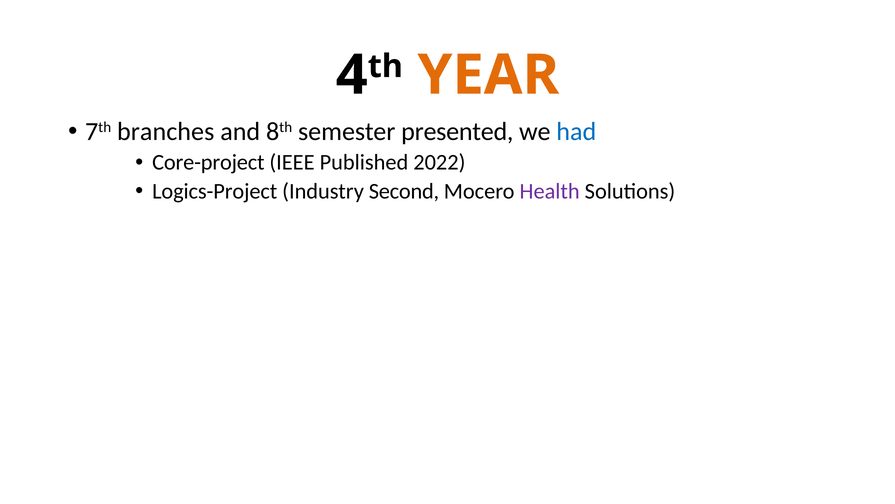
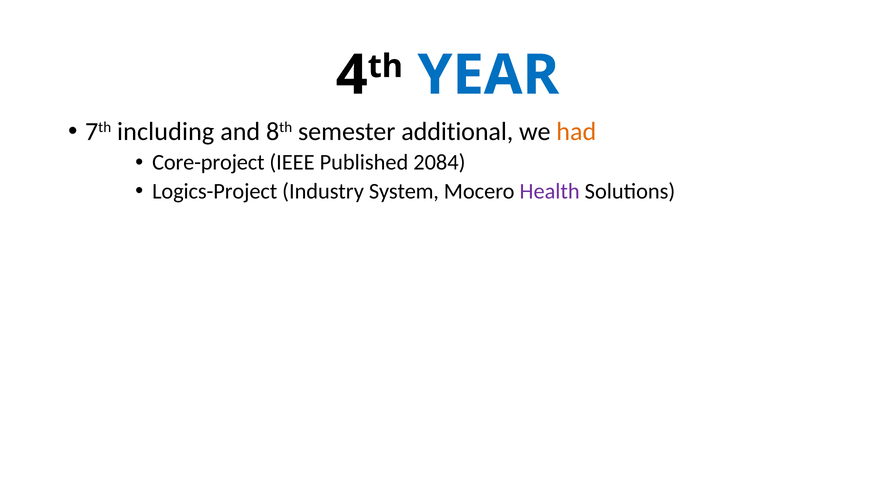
YEAR colour: orange -> blue
branches: branches -> including
presented: presented -> additional
had colour: blue -> orange
2022: 2022 -> 2084
Second: Second -> System
